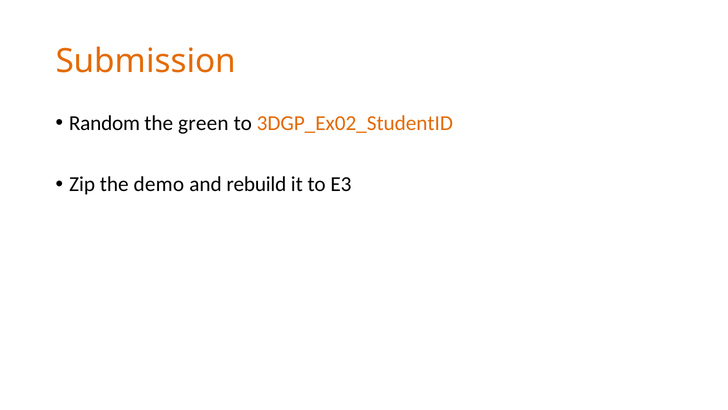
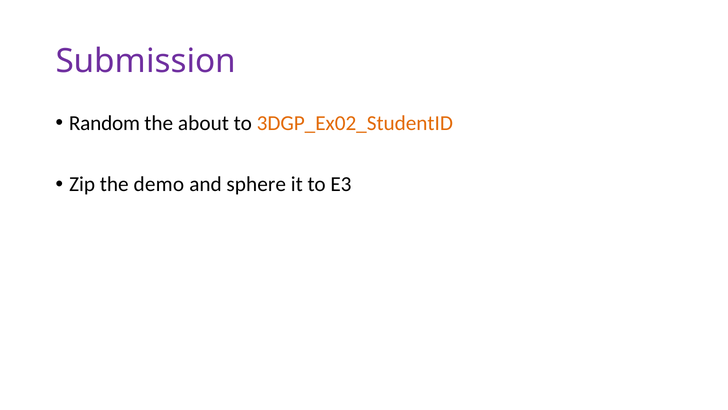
Submission colour: orange -> purple
green: green -> about
rebuild: rebuild -> sphere
